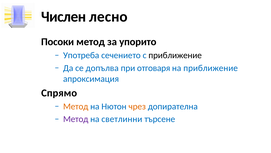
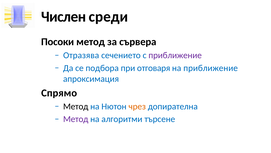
лесно: лесно -> среди
упорито: упорито -> сървера
Употреба: Употреба -> Отразява
приближение at (175, 55) colour: black -> purple
допълва: допълва -> подбора
Метод at (76, 106) colour: orange -> black
светлинни: светлинни -> алгоритми
